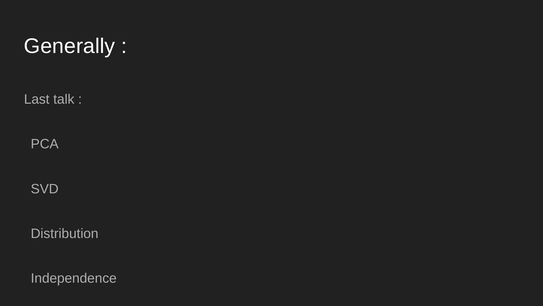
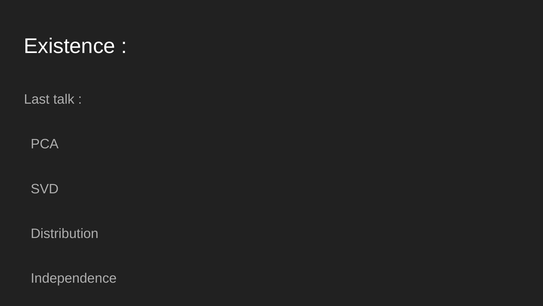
Generally: Generally -> Existence
